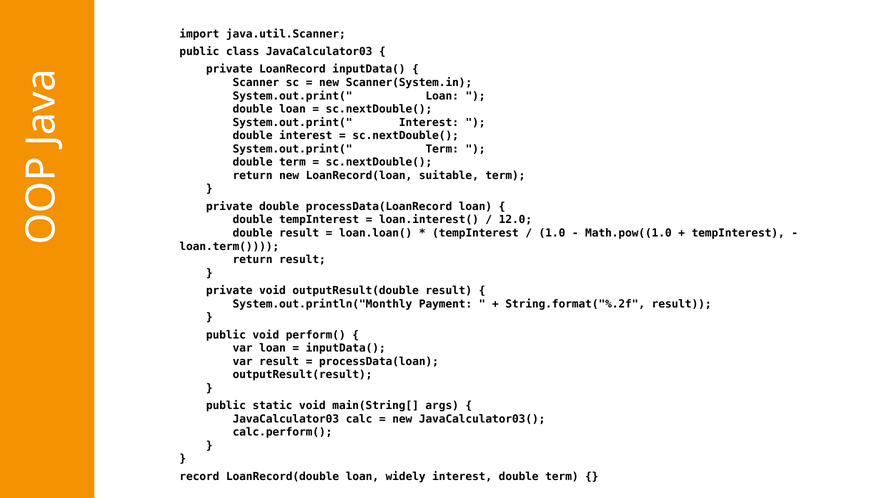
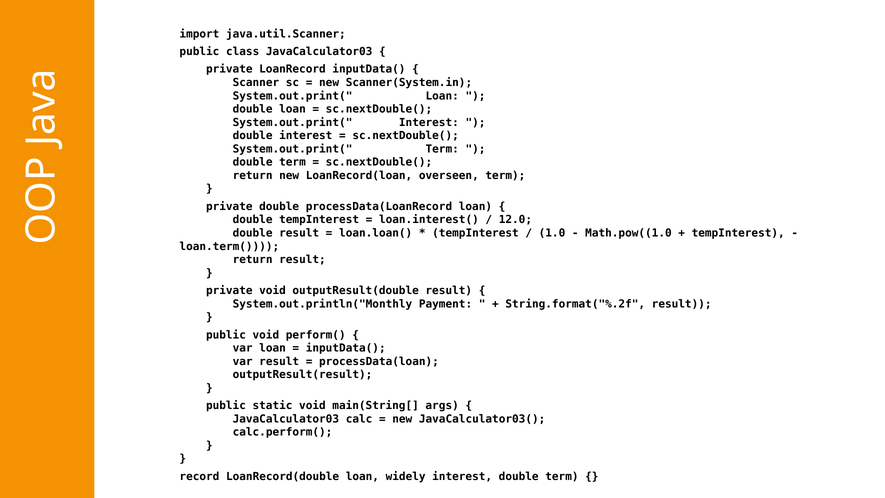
suitable: suitable -> overseen
